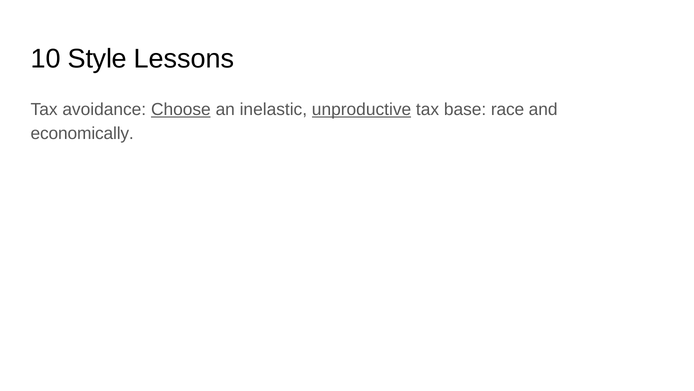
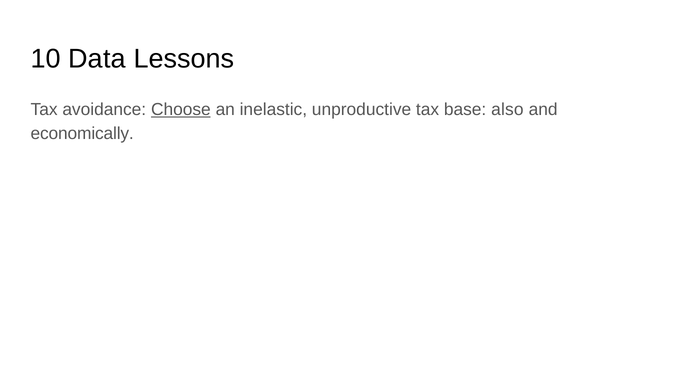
Style: Style -> Data
unproductive underline: present -> none
race: race -> also
